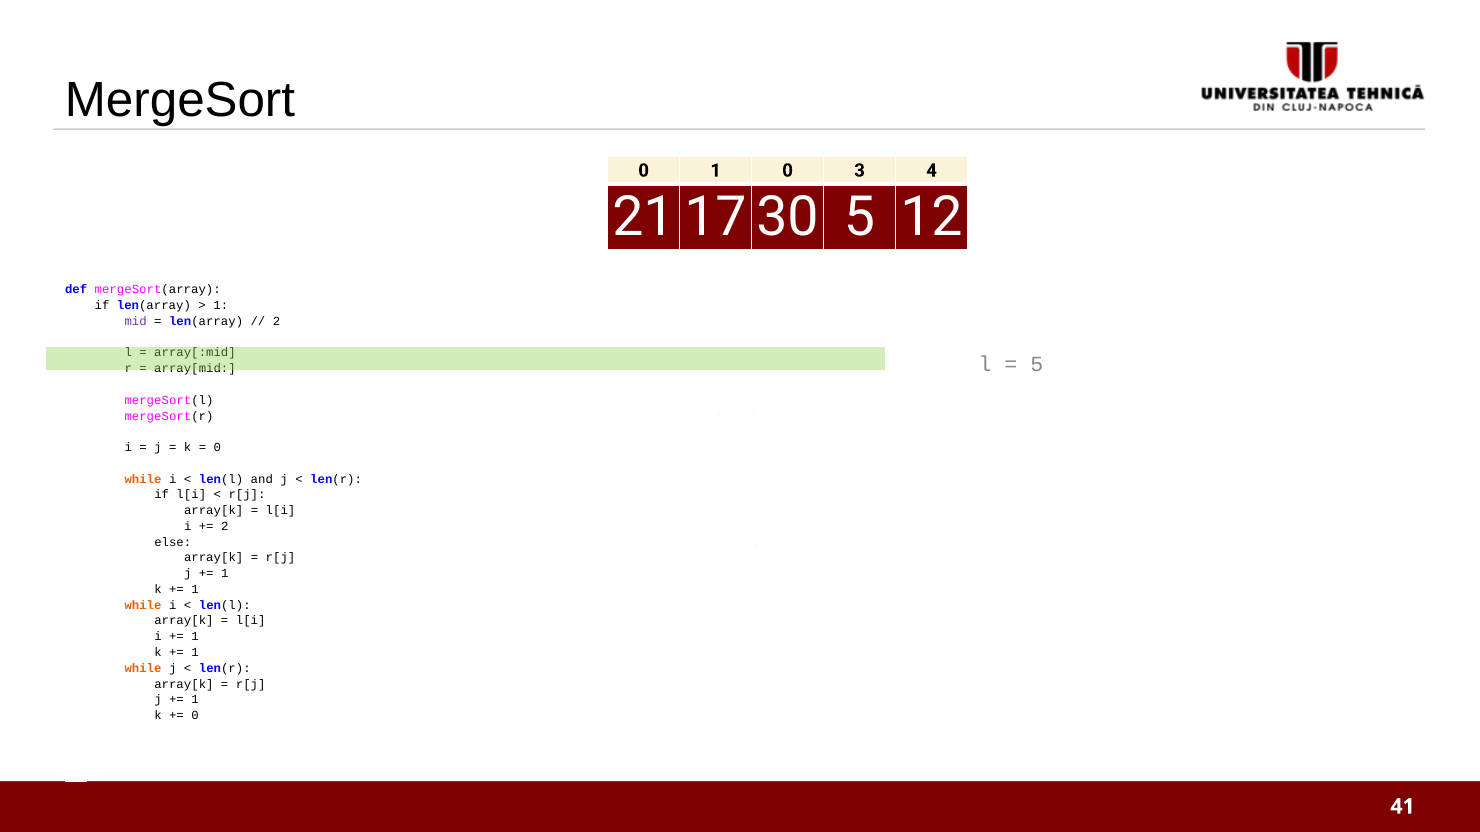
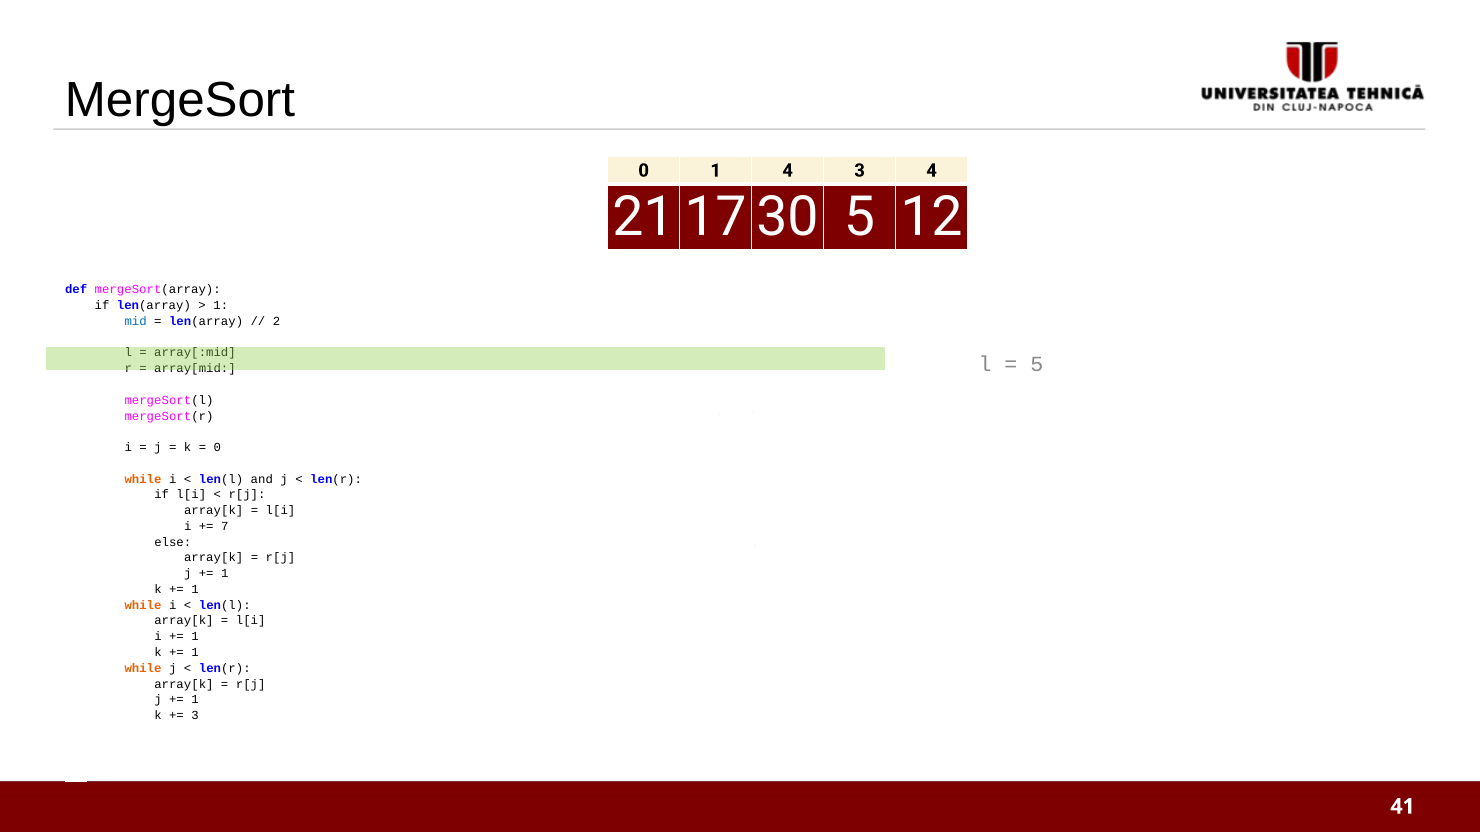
1 0: 0 -> 4
mid colour: purple -> blue
2 at (225, 527): 2 -> 7
0 at (195, 716): 0 -> 3
